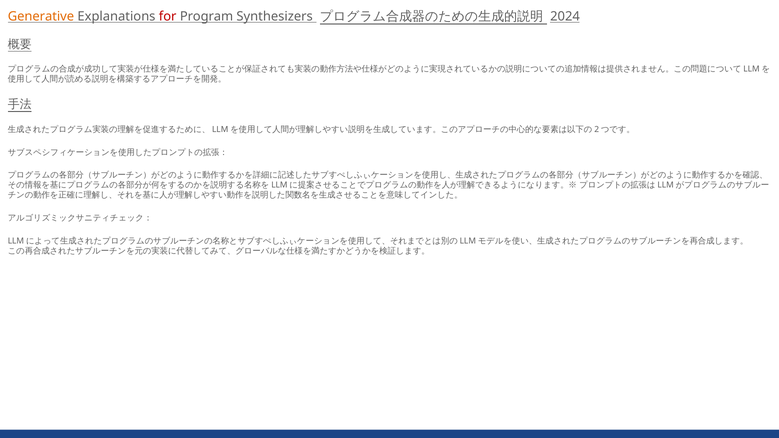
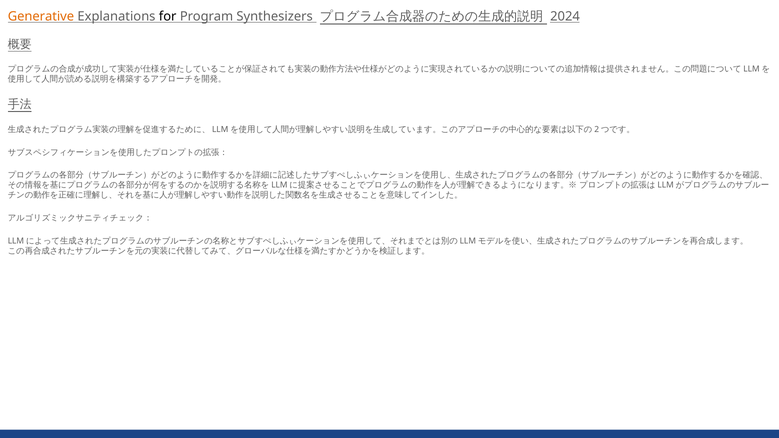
for colour: red -> black
